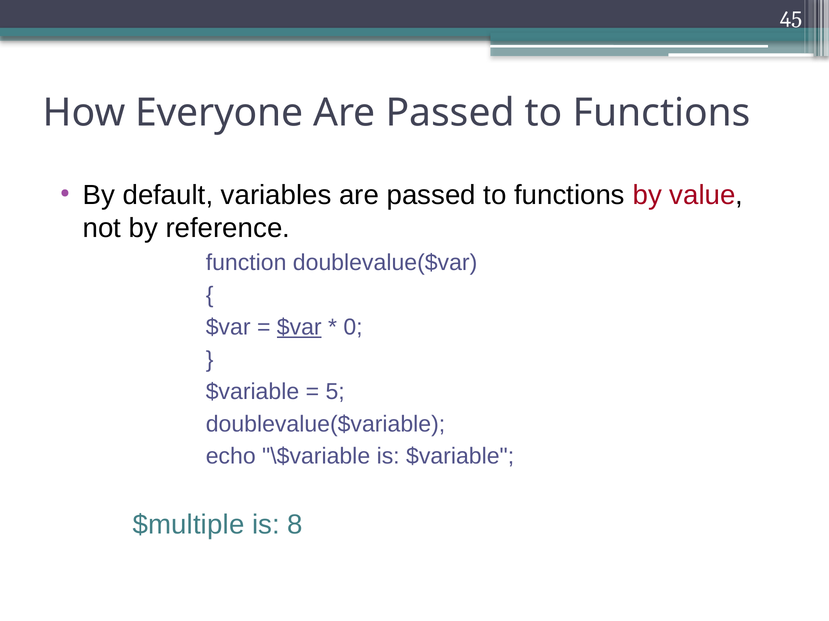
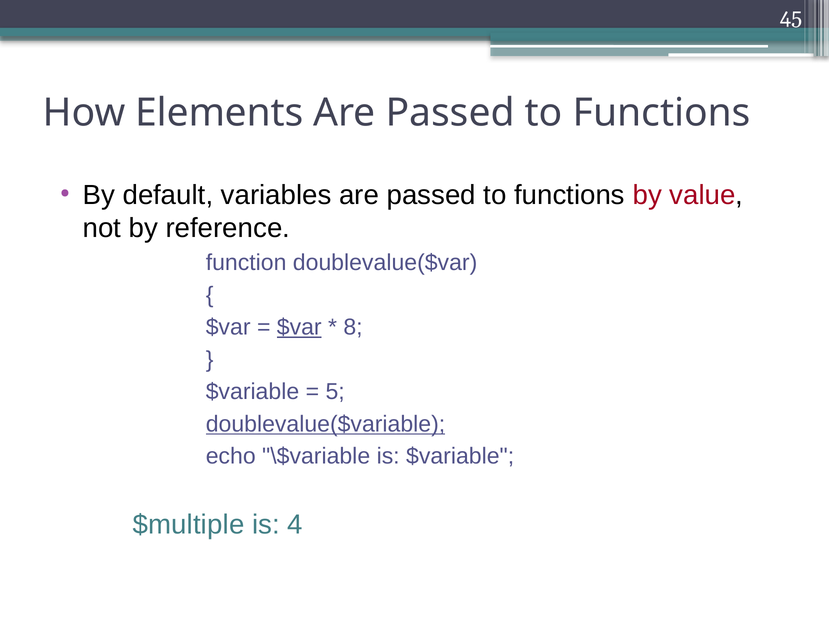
Everyone: Everyone -> Elements
0: 0 -> 8
doublevalue($variable underline: none -> present
8: 8 -> 4
